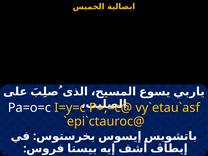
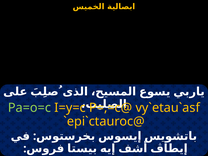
Pa=o=c colour: white -> light green
